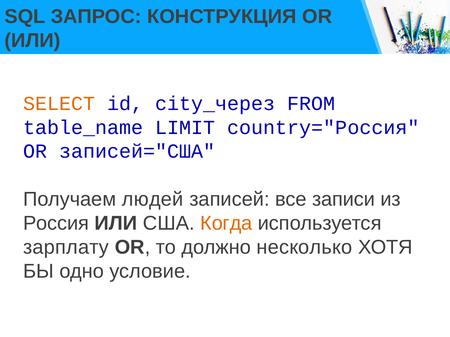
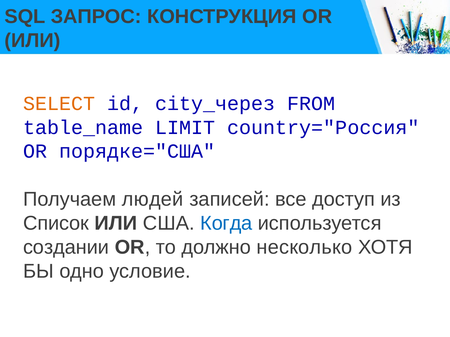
записей="США: записей="США -> порядке="США
записи: записи -> доступ
Россия: Россия -> Список
Когда colour: orange -> blue
зарплату: зарплату -> создании
